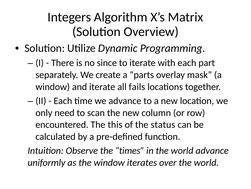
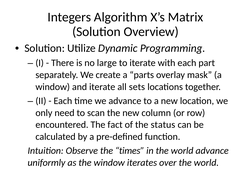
since: since -> large
fails: fails -> sets
this: this -> fact
